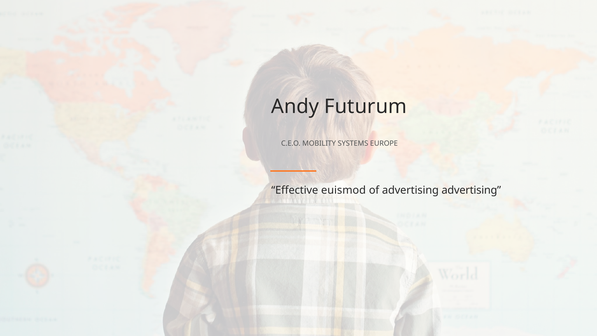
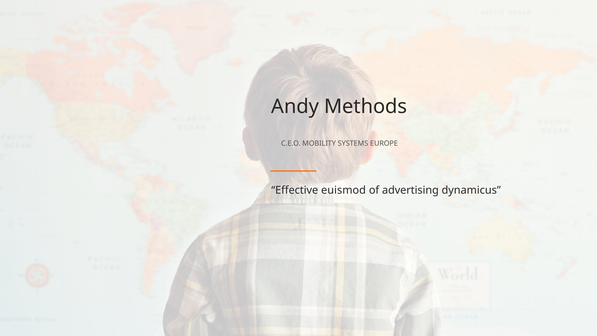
Futurum: Futurum -> Methods
advertising advertising: advertising -> dynamicus
